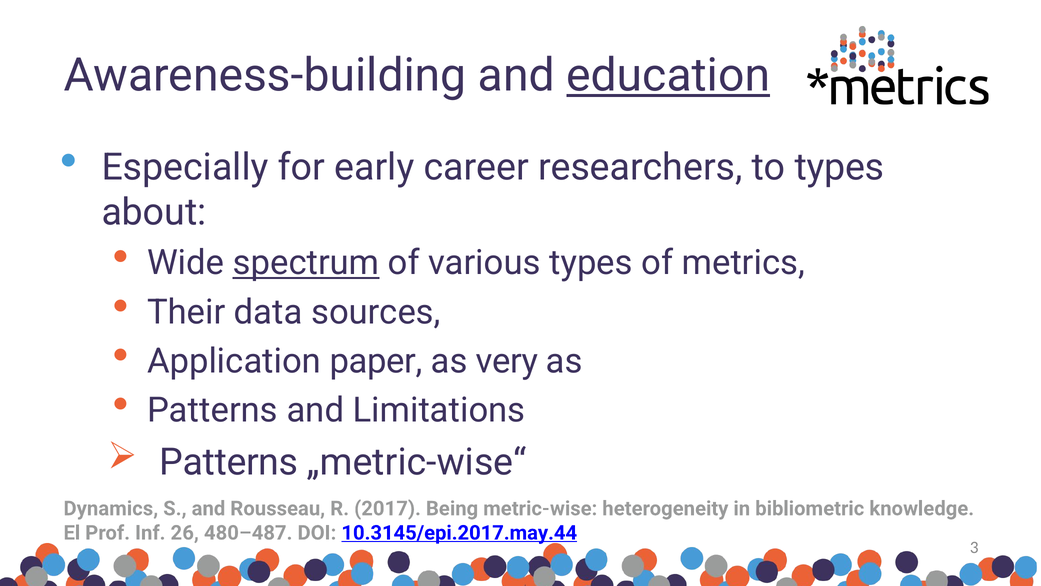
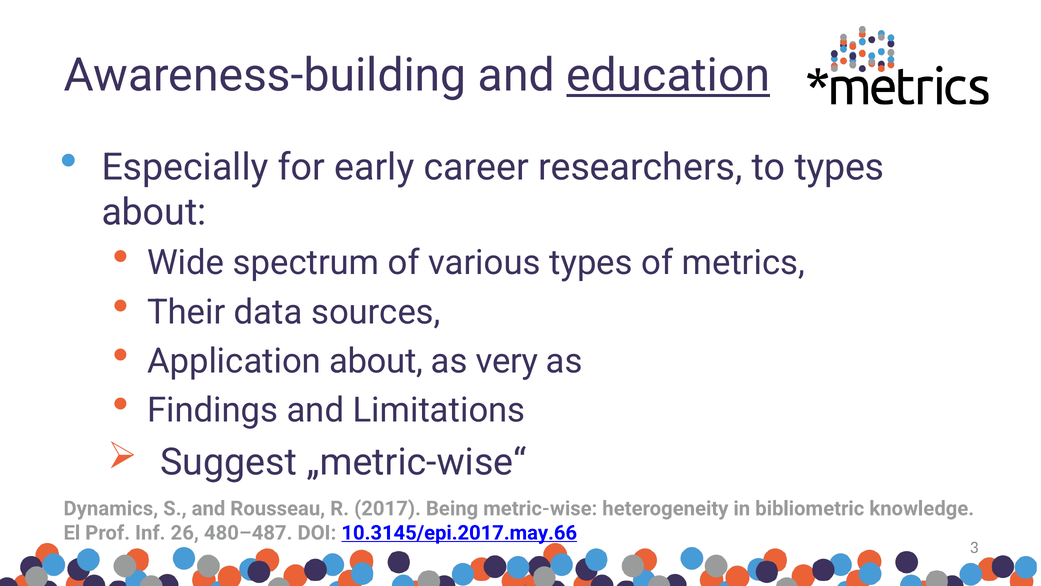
spectrum underline: present -> none
Application paper: paper -> about
Patterns at (212, 410): Patterns -> Findings
Patterns at (229, 462): Patterns -> Suggest
10.3145/epi.2017.may.44: 10.3145/epi.2017.may.44 -> 10.3145/epi.2017.may.66
